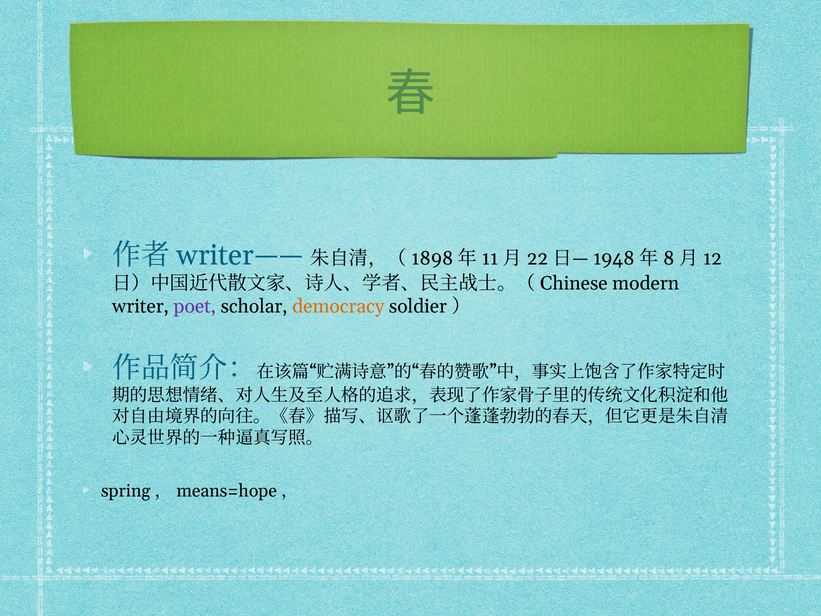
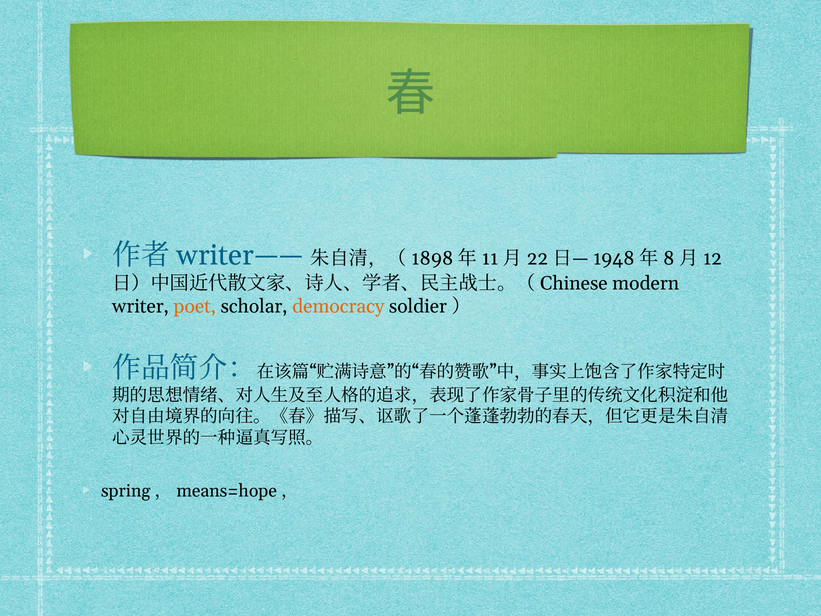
poet colour: purple -> orange
